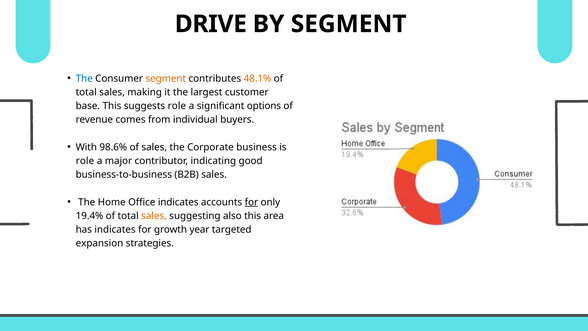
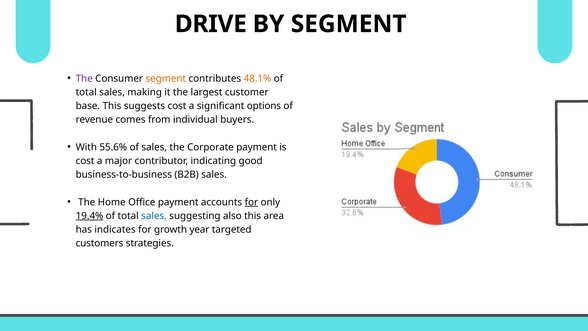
The at (84, 79) colour: blue -> purple
suggests role: role -> cost
98.6%: 98.6% -> 55.6%
Corporate business: business -> payment
role at (85, 161): role -> cost
Office indicates: indicates -> payment
19.4% underline: none -> present
sales at (154, 216) colour: orange -> blue
expansion: expansion -> customers
